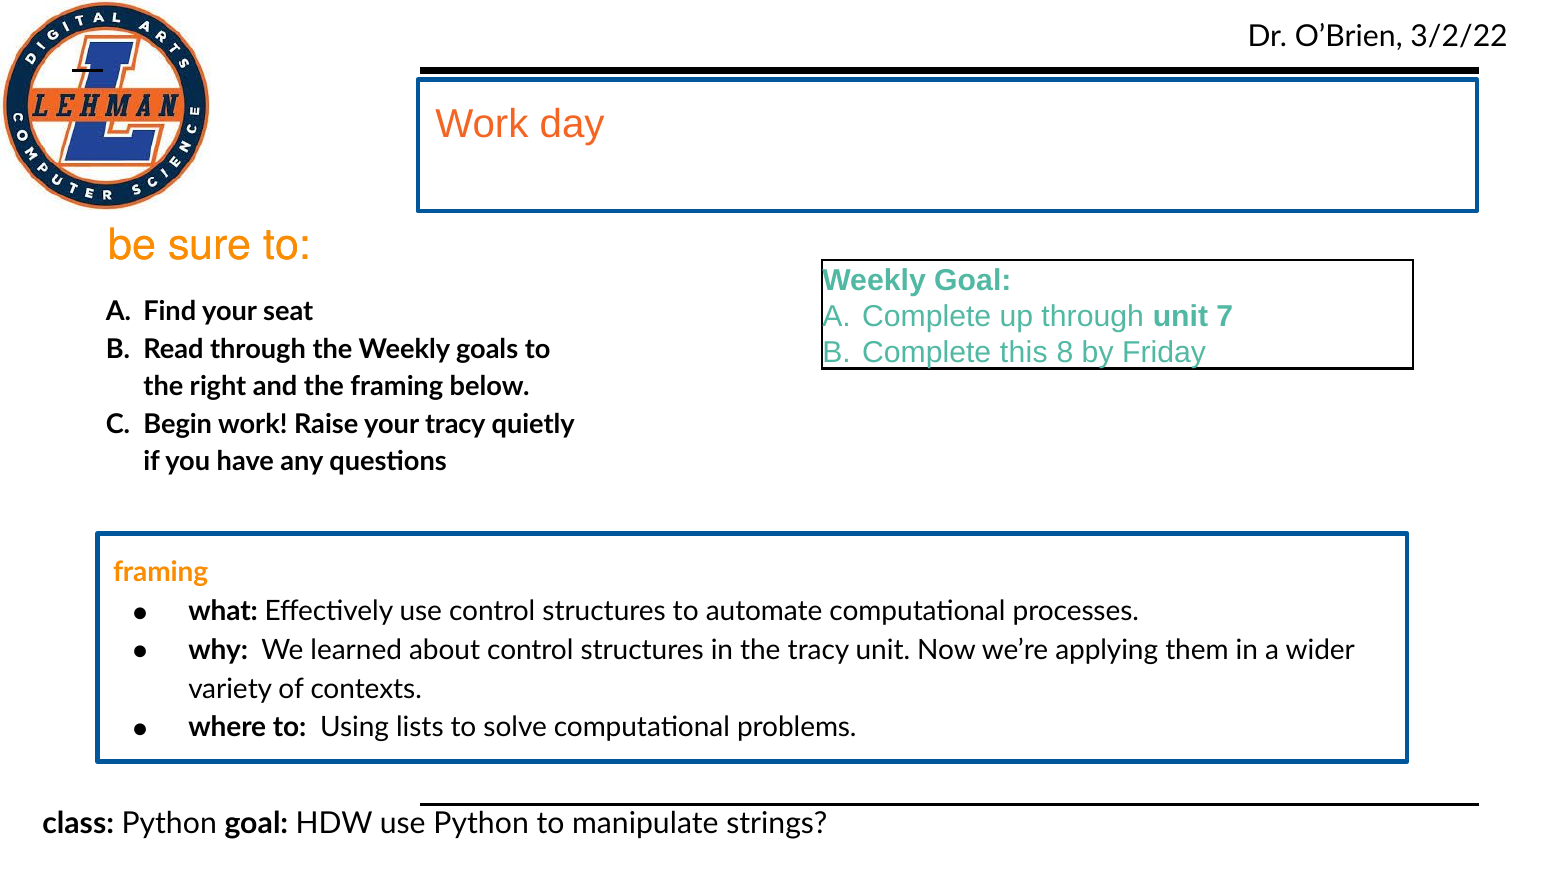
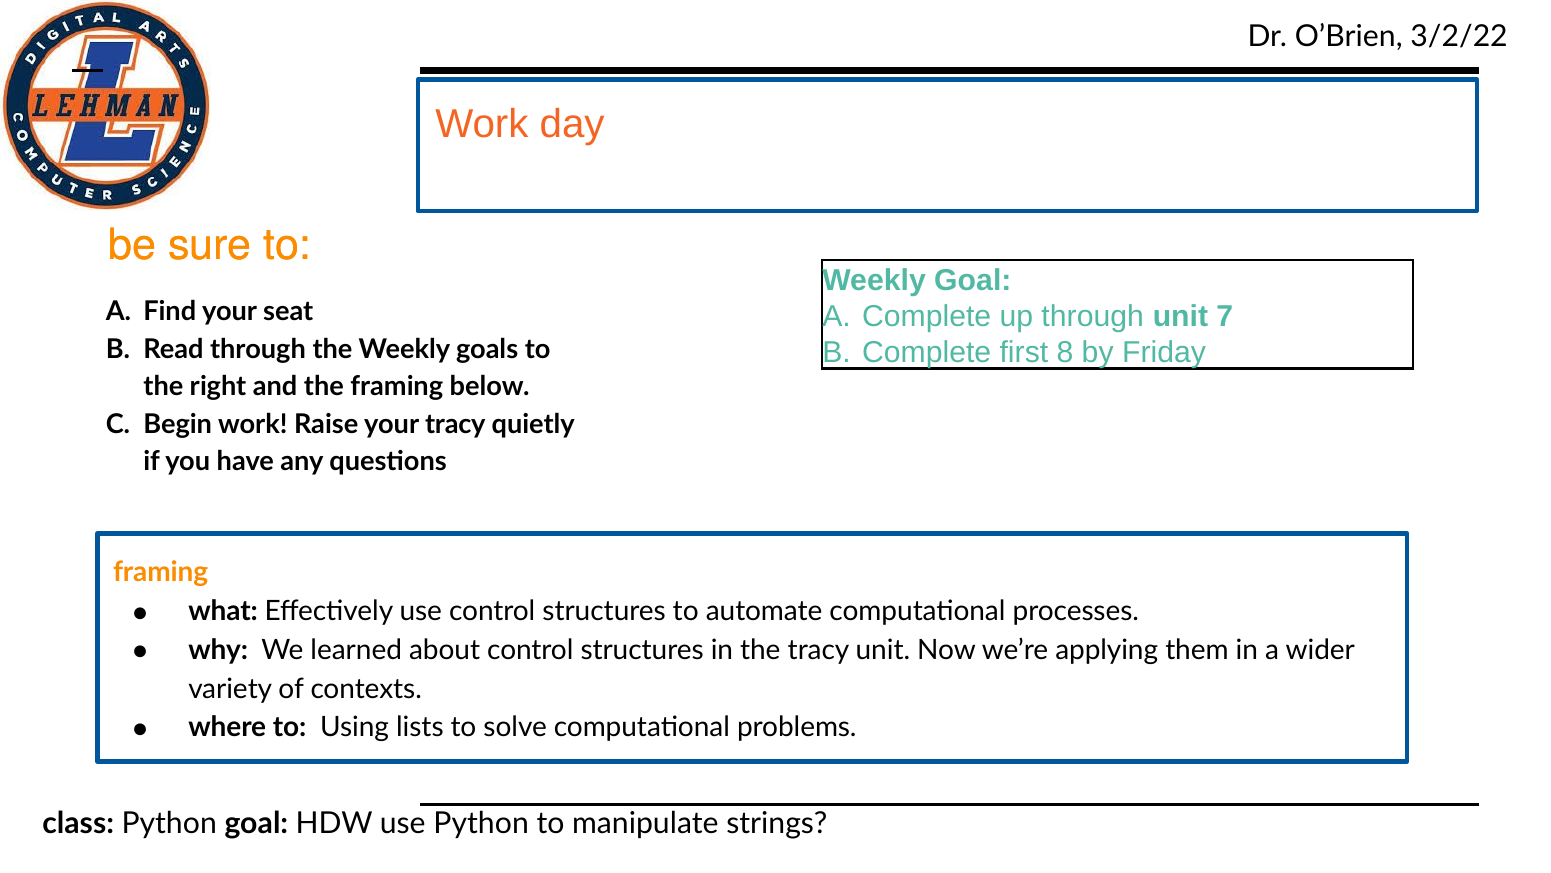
this: this -> first
